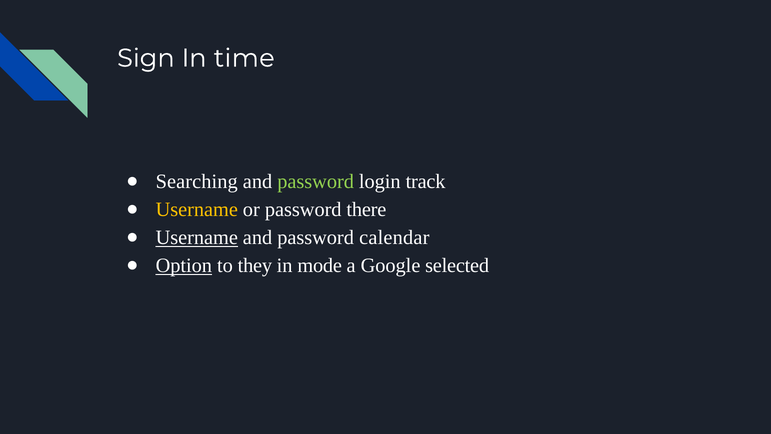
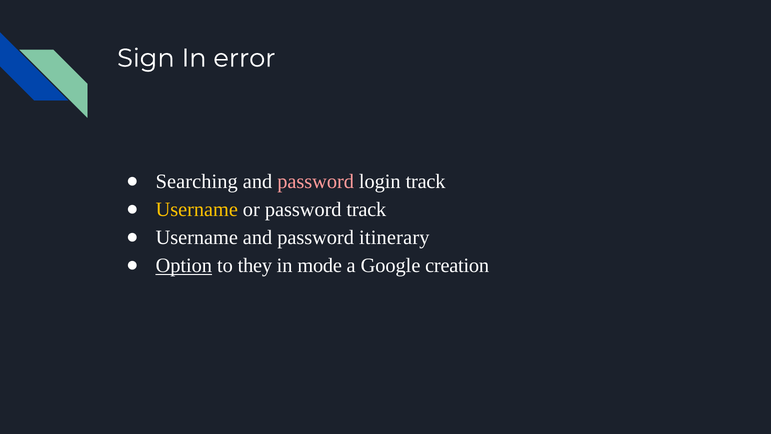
time: time -> error
password at (316, 181) colour: light green -> pink
password there: there -> track
Username at (197, 238) underline: present -> none
calendar: calendar -> itinerary
selected: selected -> creation
